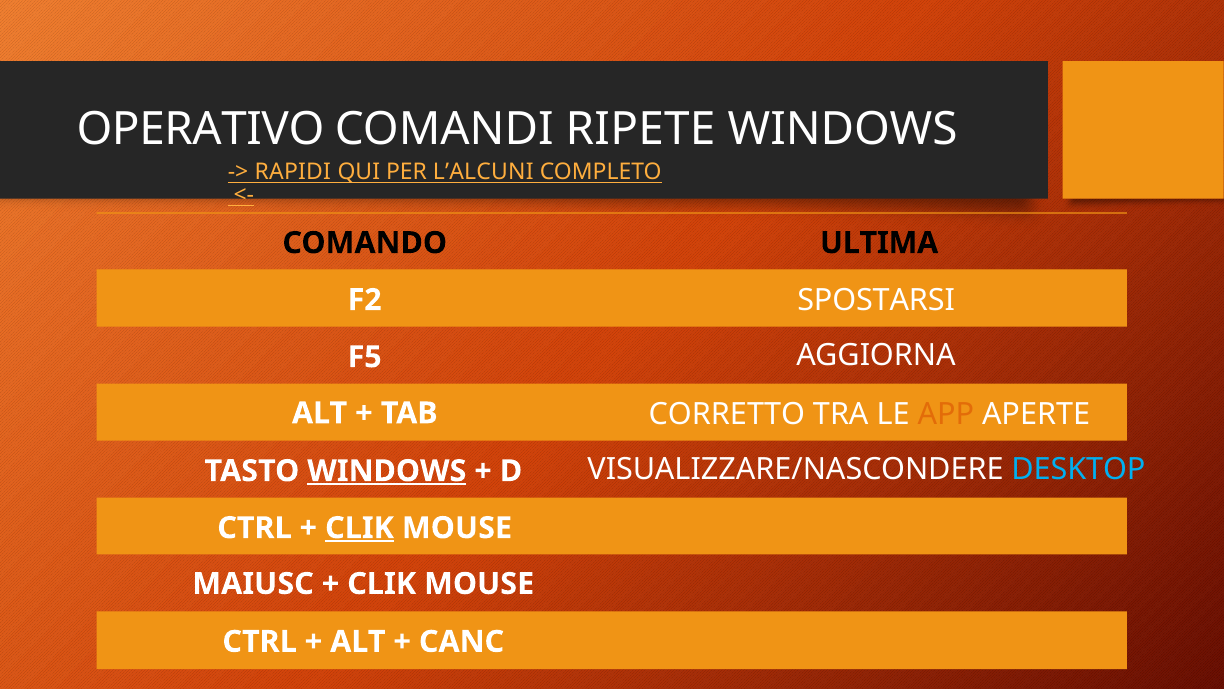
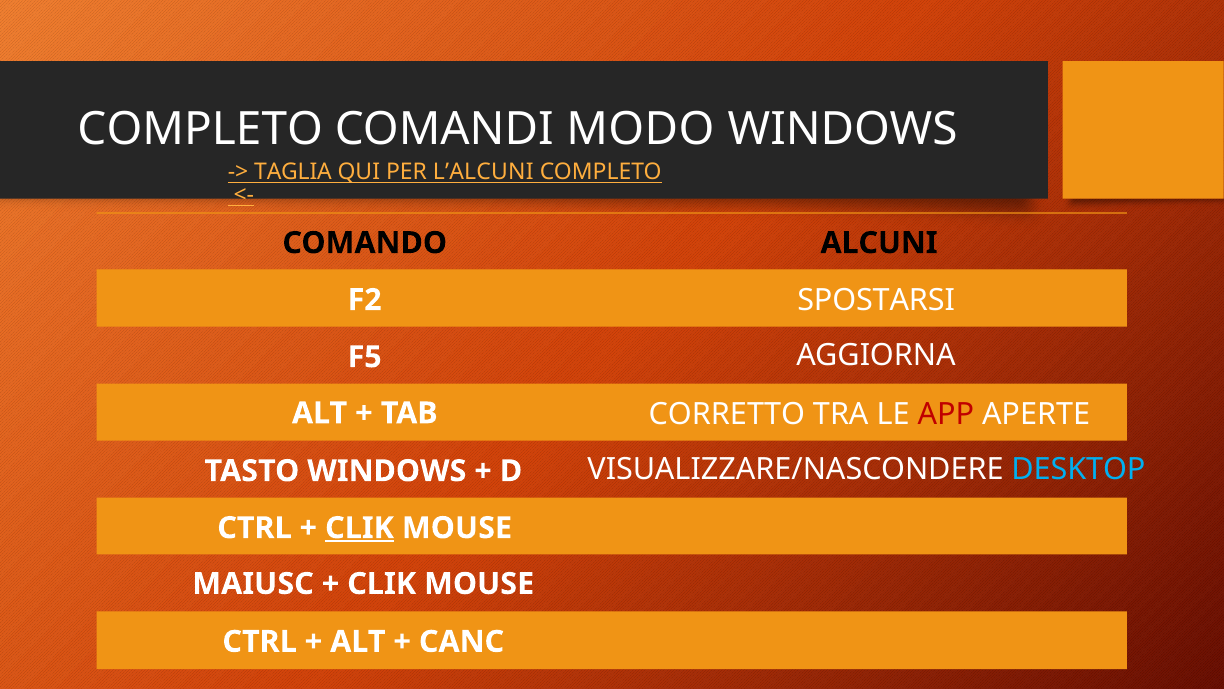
OPERATIVO at (200, 130): OPERATIVO -> COMPLETO
RIPETE: RIPETE -> MODO
RAPIDI: RAPIDI -> TAGLIA
ULTIMA: ULTIMA -> ALCUNI
APP colour: orange -> red
WINDOWS at (387, 471) underline: present -> none
